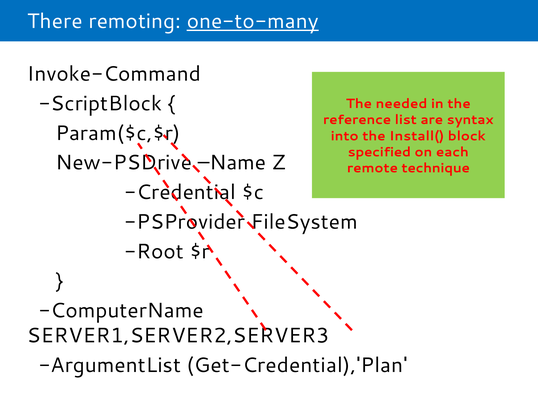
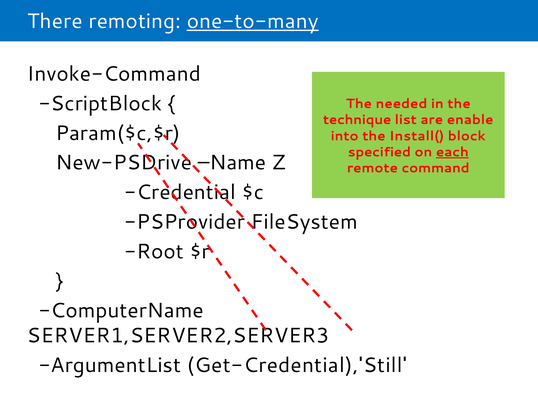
reference: reference -> technique
syntax: syntax -> enable
each underline: none -> present
technique: technique -> command
Get-Credential),'Plan: Get-Credential),'Plan -> Get-Credential),'Still
